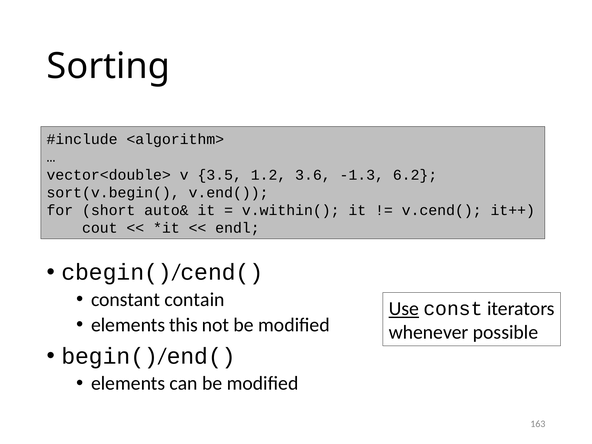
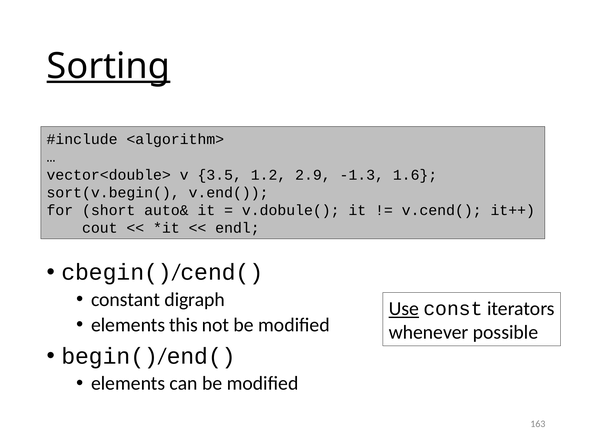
Sorting underline: none -> present
3.6: 3.6 -> 2.9
6.2: 6.2 -> 1.6
v.within(: v.within( -> v.dobule(
contain: contain -> digraph
